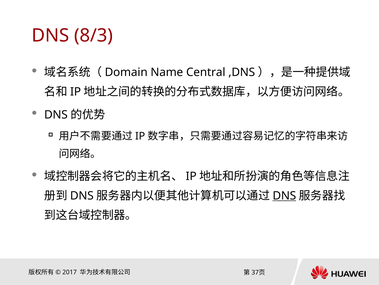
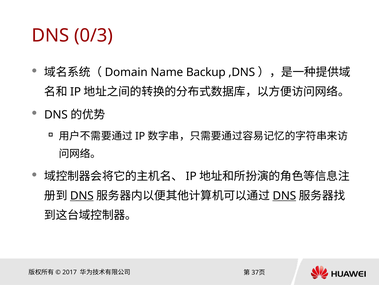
8/3: 8/3 -> 0/3
Central: Central -> Backup
DNS at (82, 195) underline: none -> present
